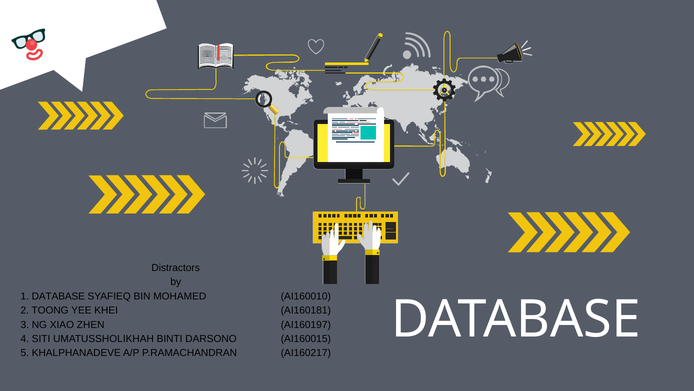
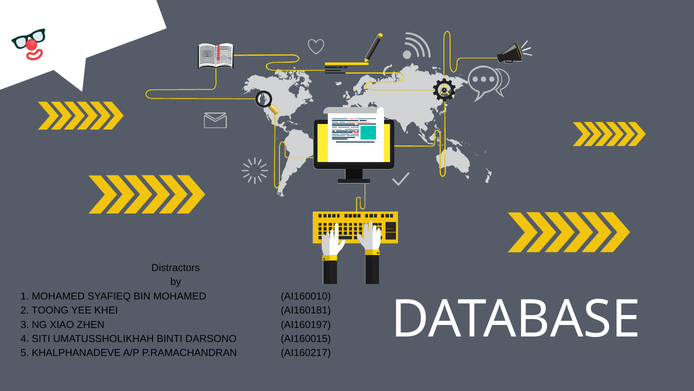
1 DATABASE: DATABASE -> MOHAMED
